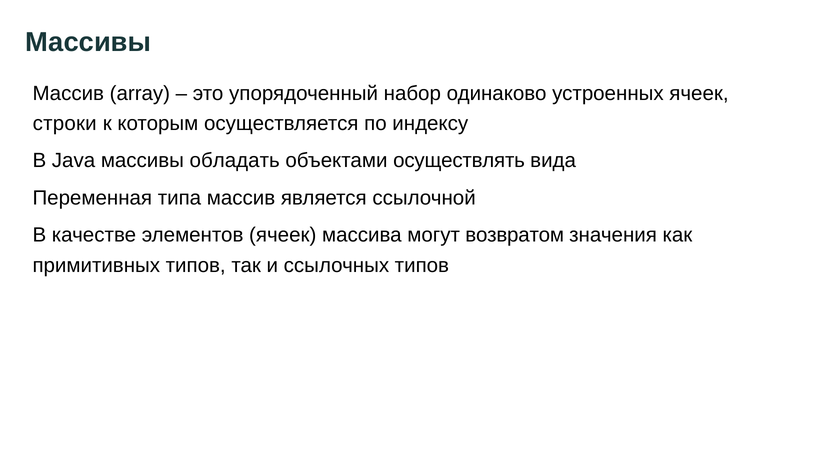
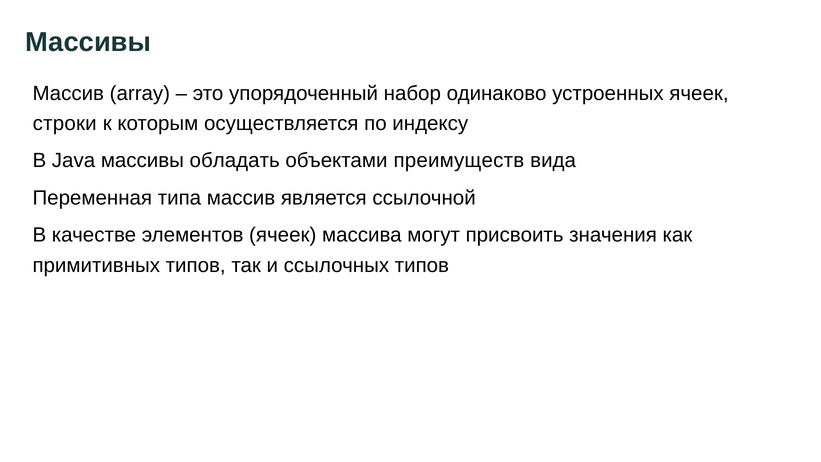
осуществлять: осуществлять -> преимуществ
возвратом: возвратом -> присвоить
